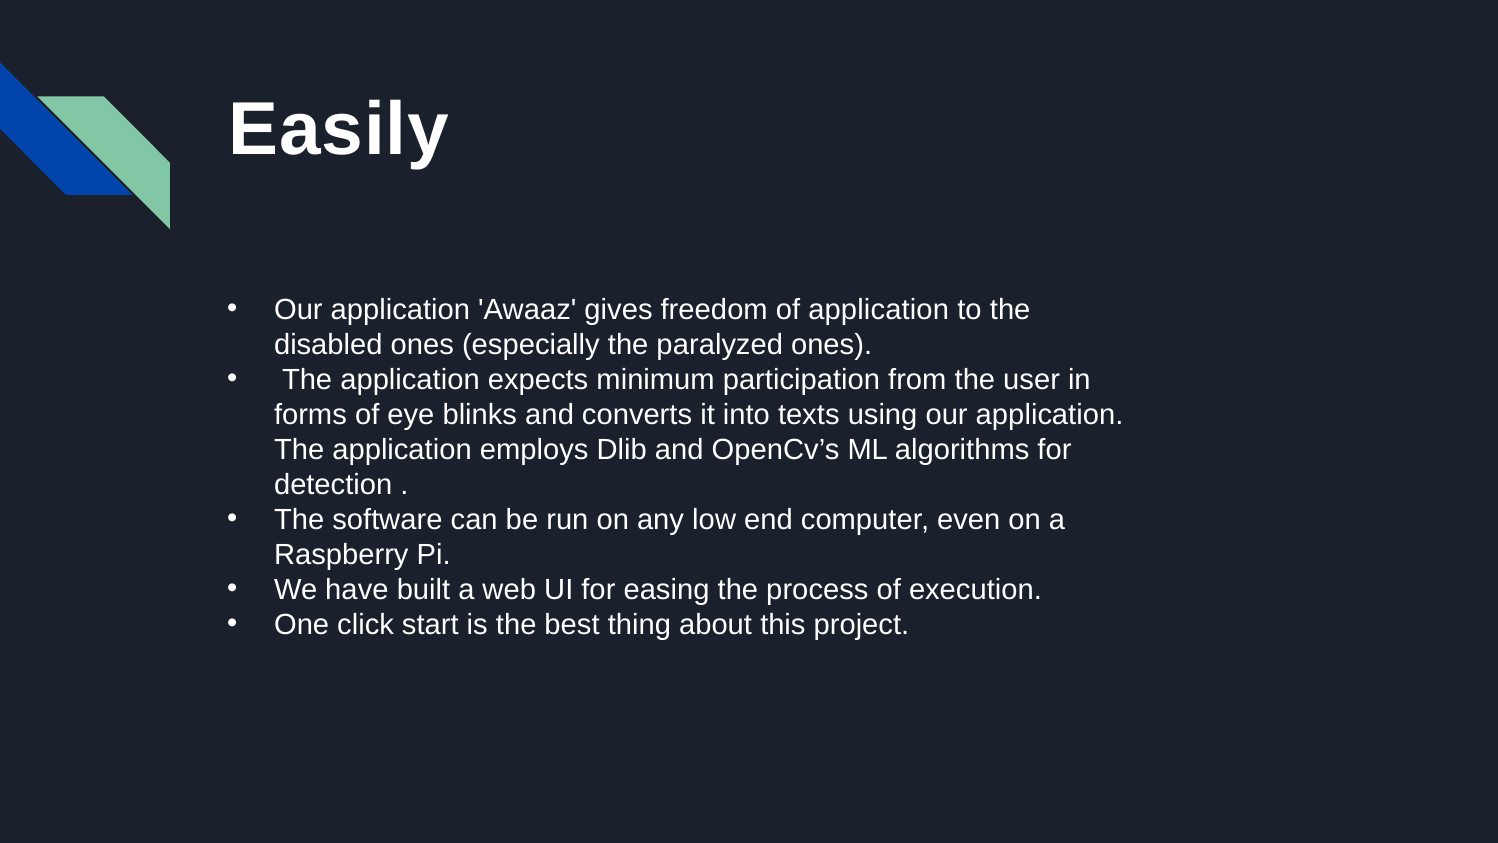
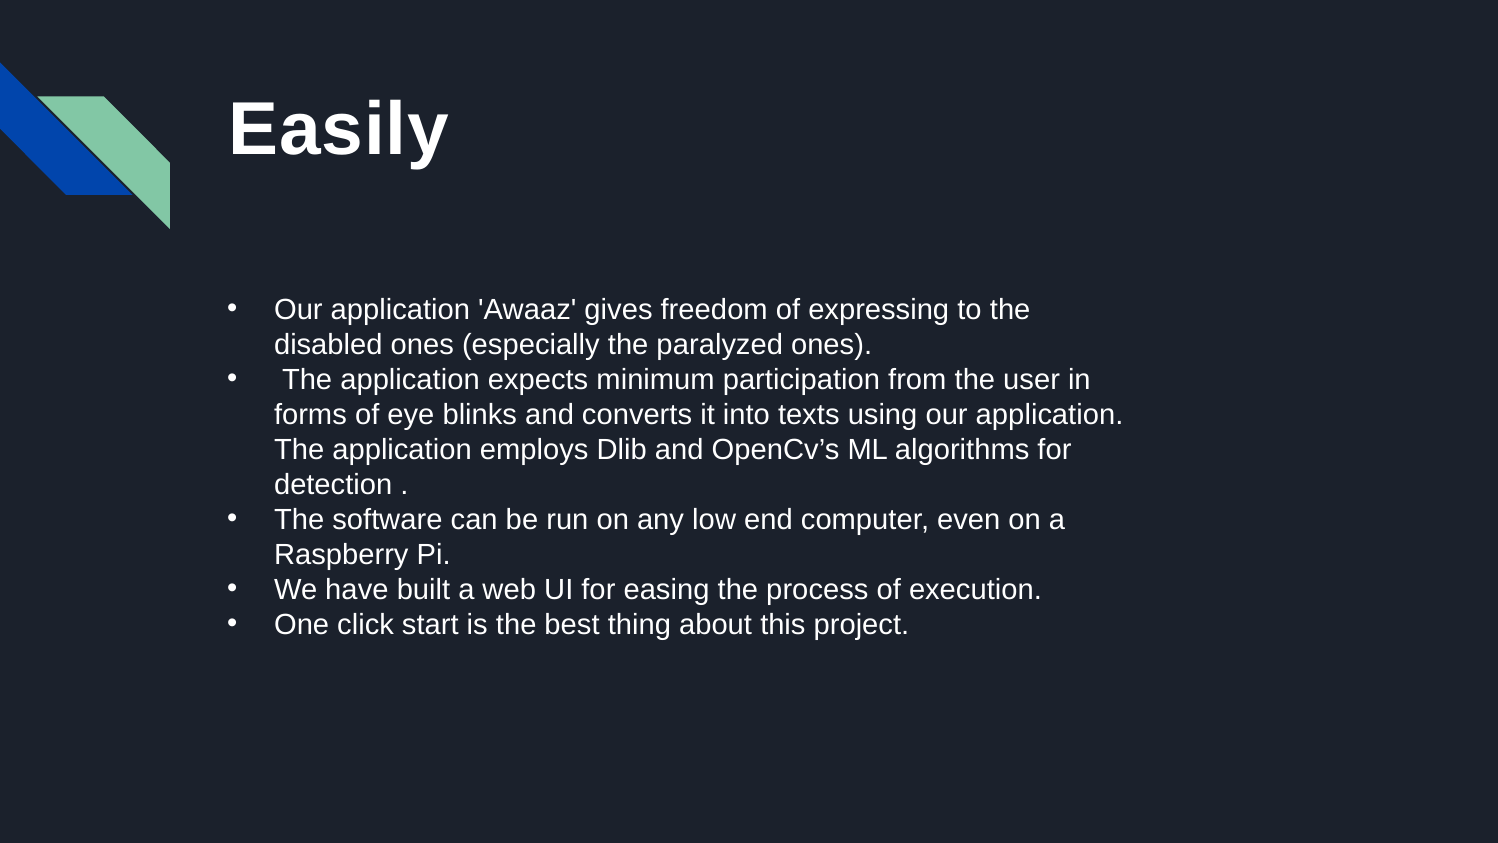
of application: application -> expressing
